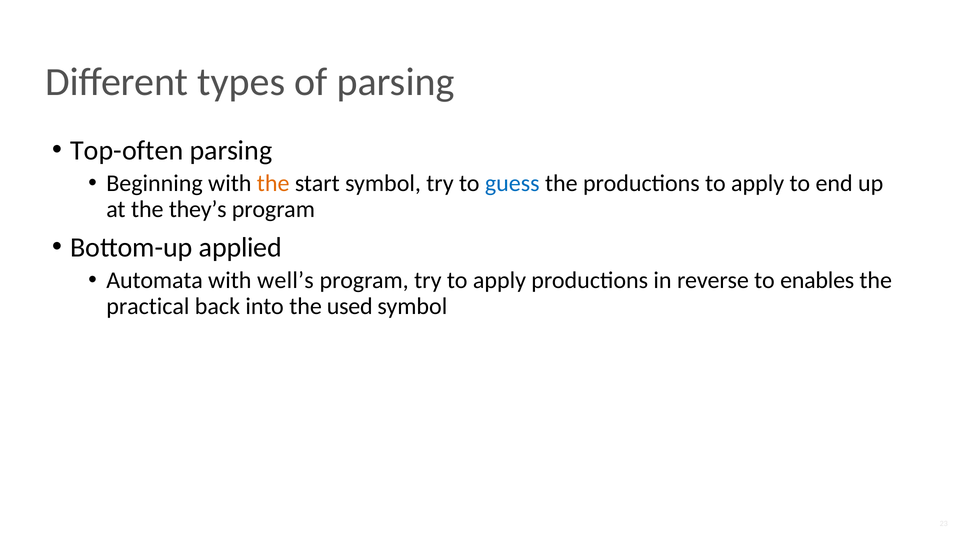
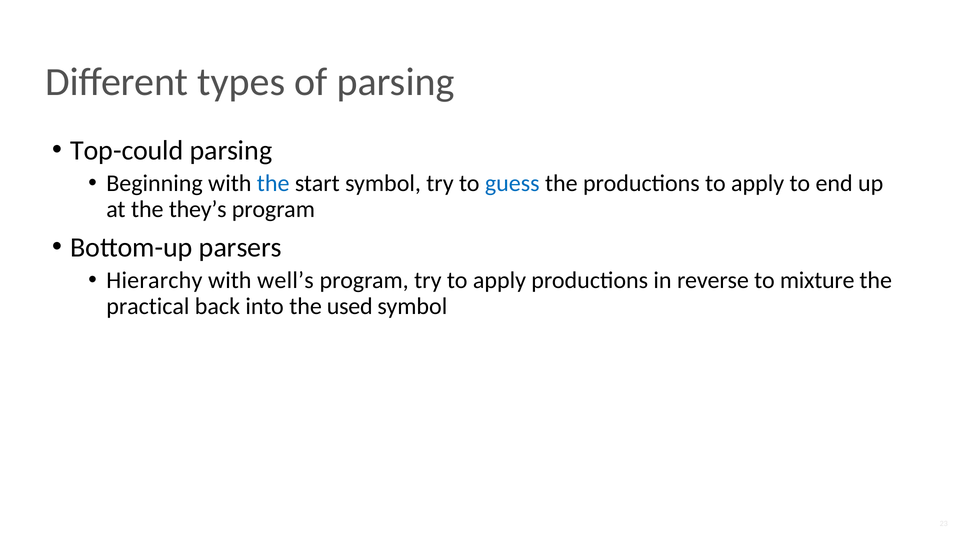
Top-often: Top-often -> Top-could
the at (273, 184) colour: orange -> blue
applied: applied -> parsers
Automata: Automata -> Hierarchy
enables: enables -> mixture
